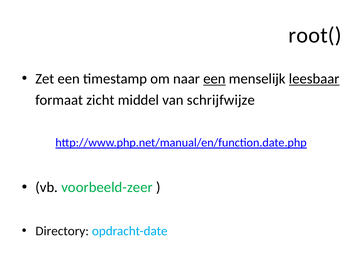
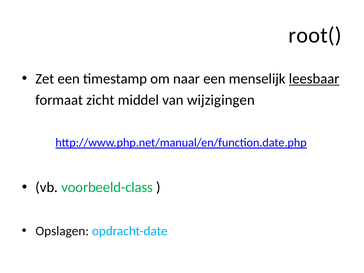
een at (214, 79) underline: present -> none
schrijfwijze: schrijfwijze -> wijzigingen
voorbeeld-zeer: voorbeeld-zeer -> voorbeeld-class
Directory: Directory -> Opslagen
